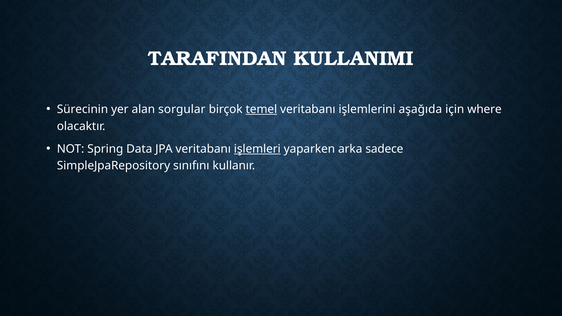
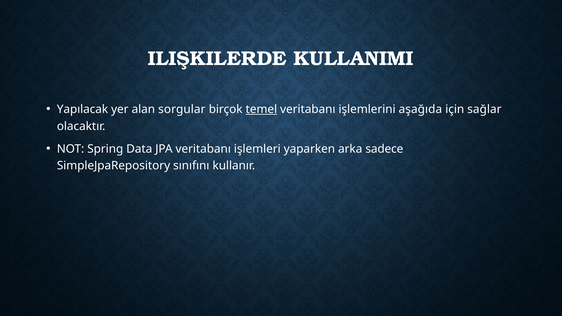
TARAFINDAN: TARAFINDAN -> ILIŞKILERDE
Sürecinin: Sürecinin -> Yapılacak
where: where -> sağlar
işlemleri underline: present -> none
